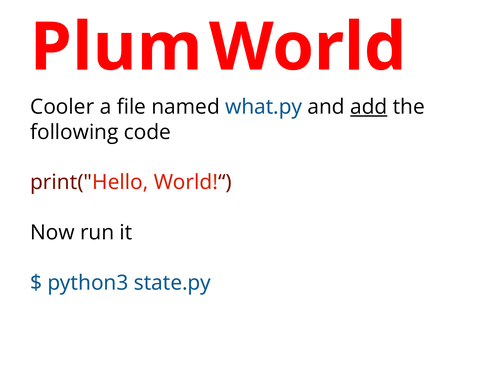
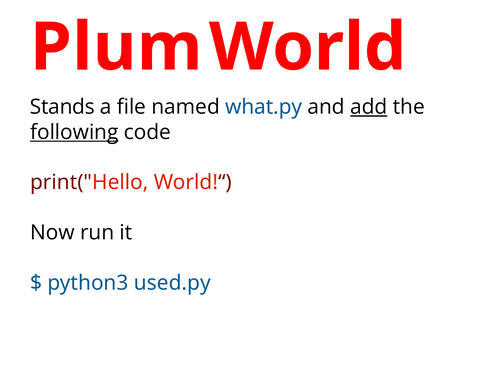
Cooler: Cooler -> Stands
following underline: none -> present
state.py: state.py -> used.py
